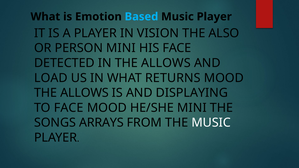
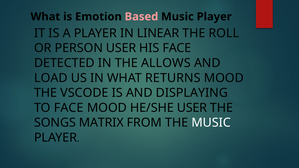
Based colour: light blue -> pink
VISION: VISION -> LINEAR
ALSO: ALSO -> ROLL
PERSON MINI: MINI -> USER
ALLOWS at (84, 93): ALLOWS -> VSCODE
HE/SHE MINI: MINI -> USER
ARRAYS: ARRAYS -> MATRIX
